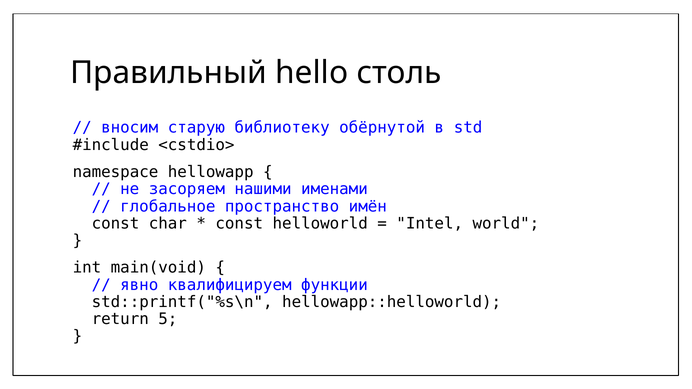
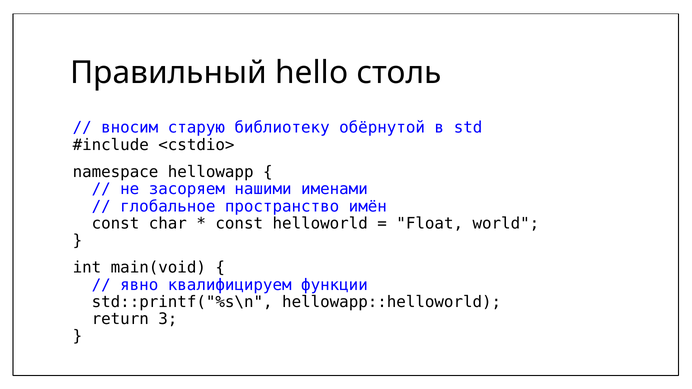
Intel: Intel -> Float
5: 5 -> 3
